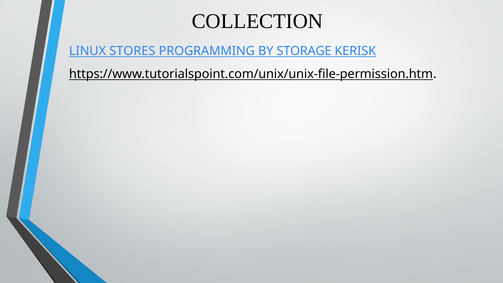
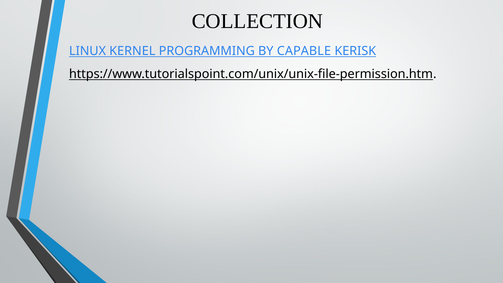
STORES: STORES -> KERNEL
STORAGE: STORAGE -> CAPABLE
